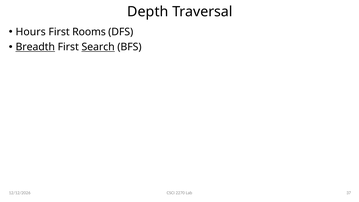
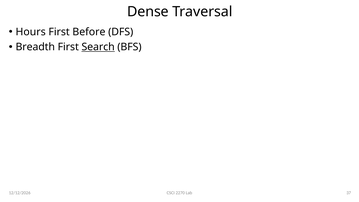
Depth: Depth -> Dense
Rooms: Rooms -> Before
Breadth underline: present -> none
